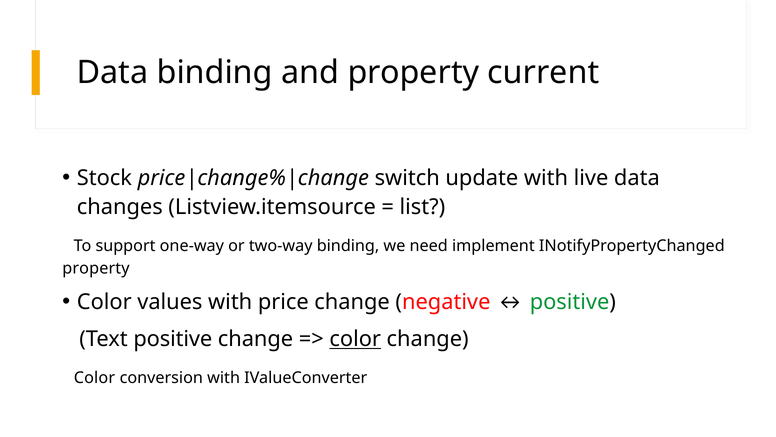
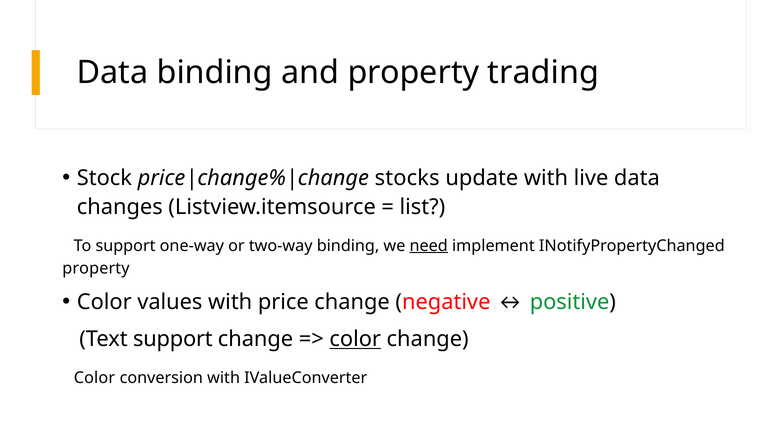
current: current -> trading
switch: switch -> stocks
need underline: none -> present
Text positive: positive -> support
